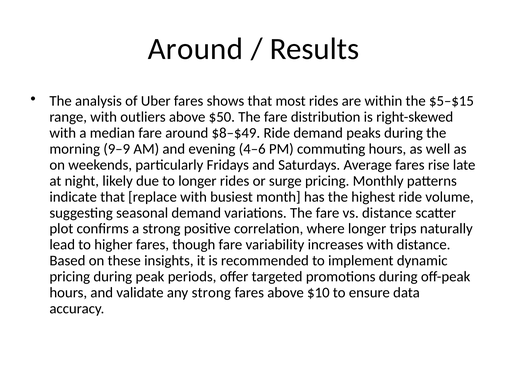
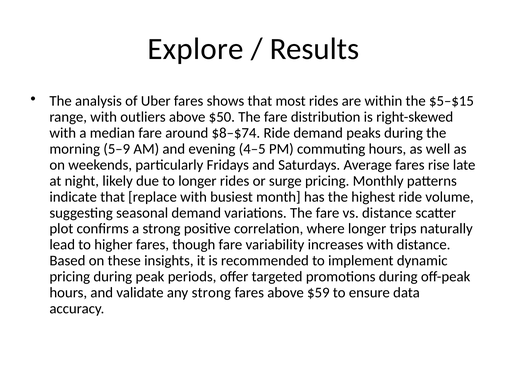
Around at (195, 49): Around -> Explore
$8–$49: $8–$49 -> $8–$74
9–9: 9–9 -> 5–9
4–6: 4–6 -> 4–5
$10: $10 -> $59
